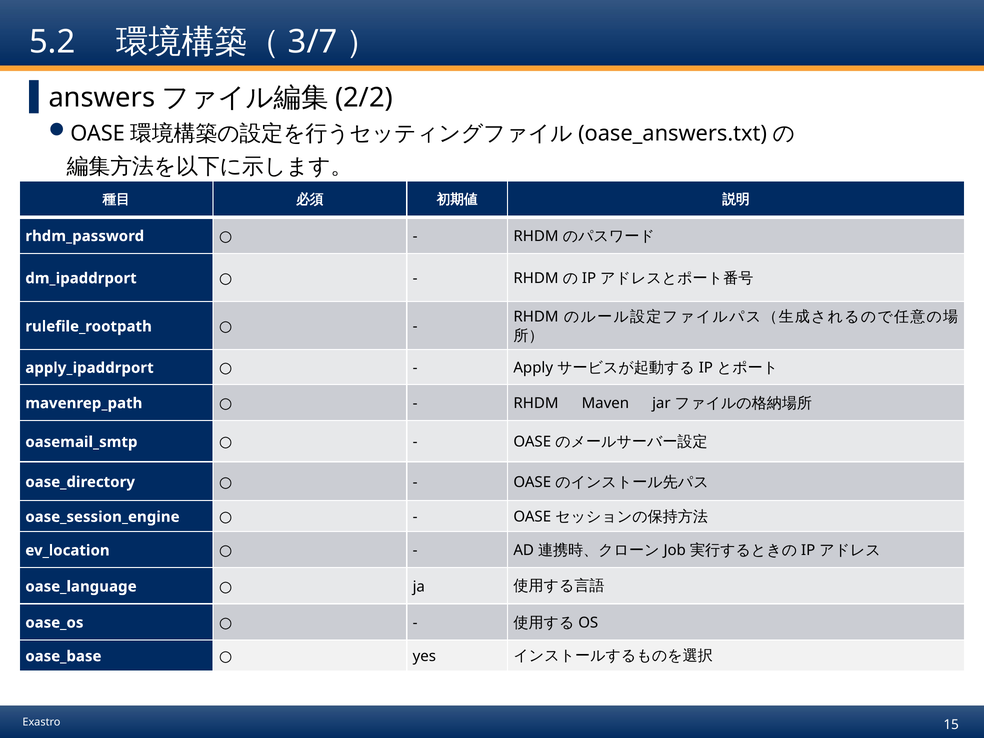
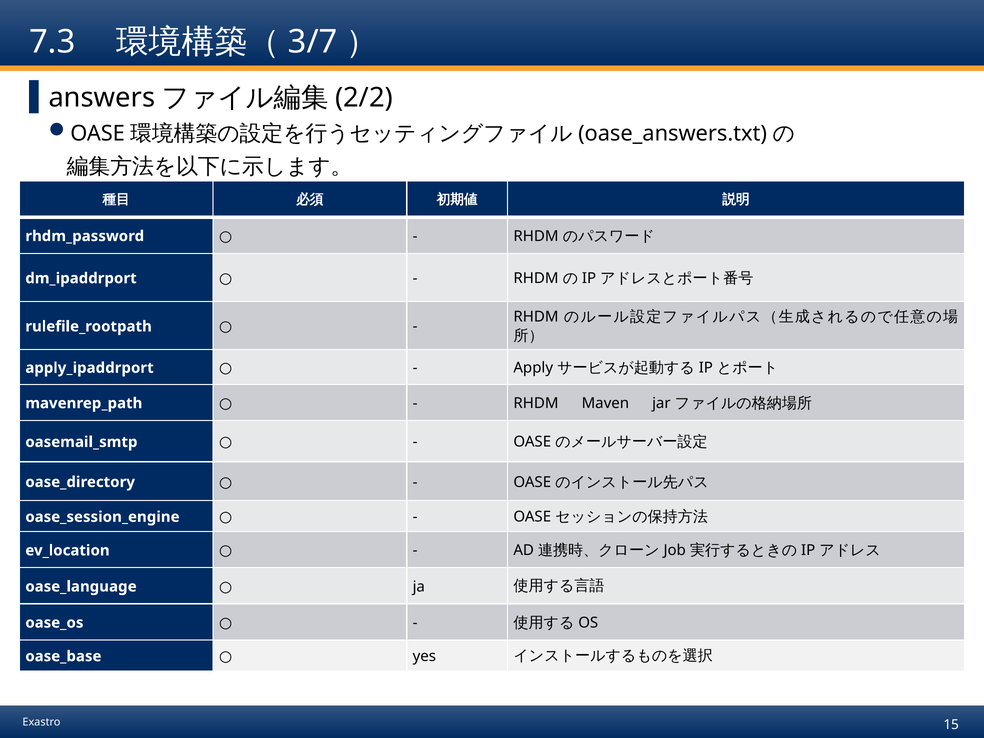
5.2: 5.2 -> 7.3
